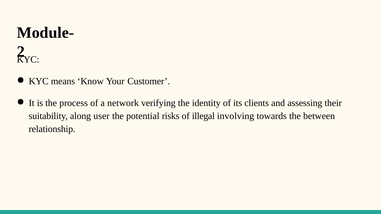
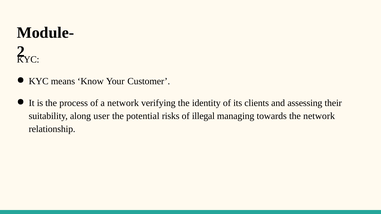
involving: involving -> managing
the between: between -> network
